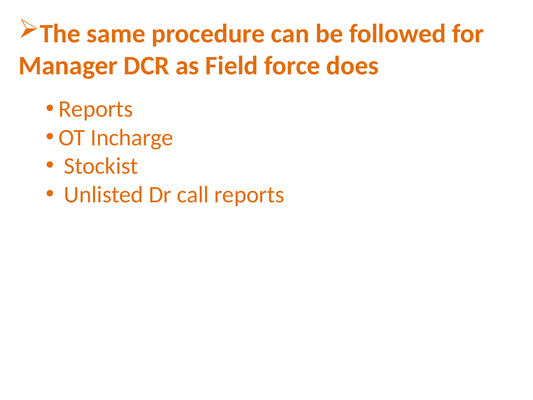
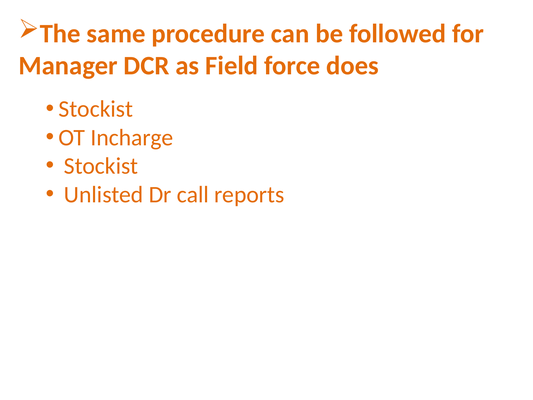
Reports at (96, 109): Reports -> Stockist
